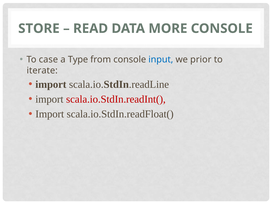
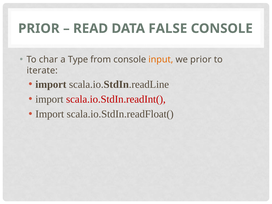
STORE at (39, 29): STORE -> PRIOR
MORE: MORE -> FALSE
case: case -> char
input colour: blue -> orange
